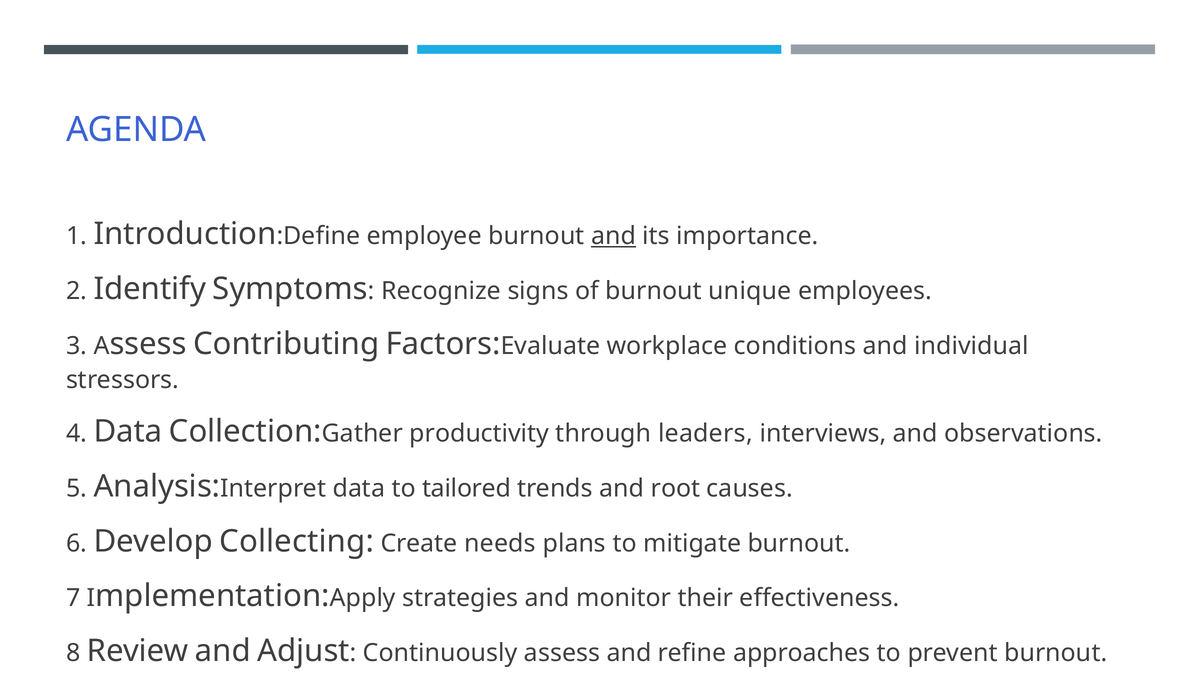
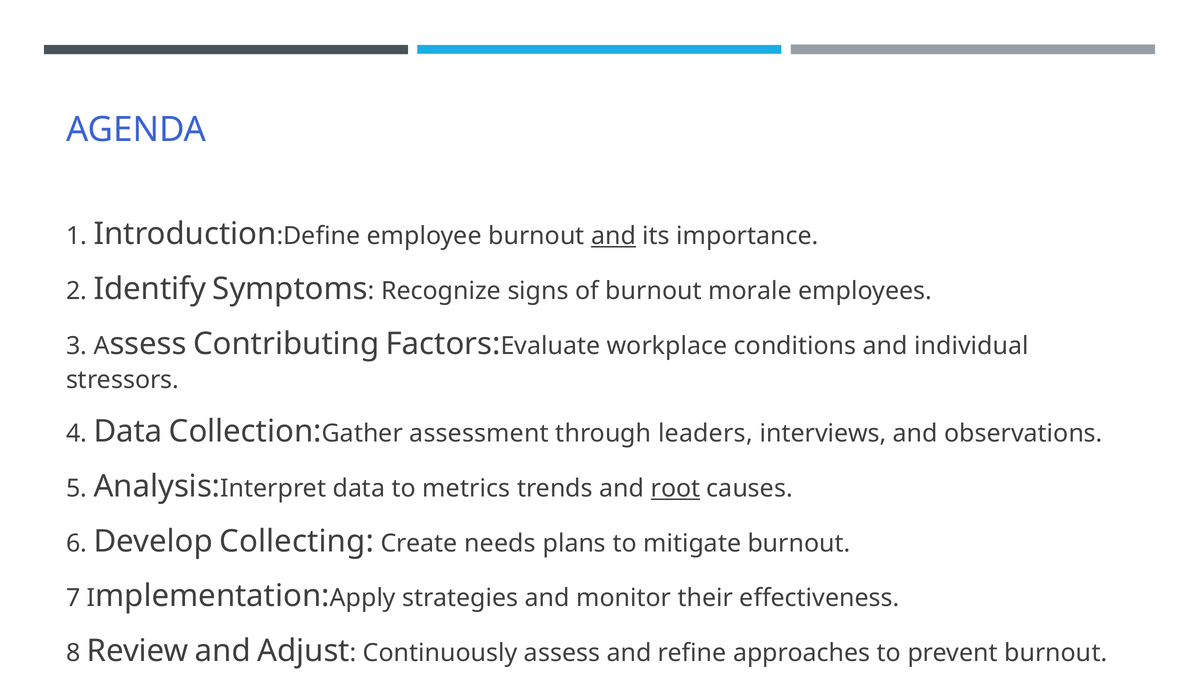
unique: unique -> morale
productivity: productivity -> assessment
tailored: tailored -> metrics
root underline: none -> present
